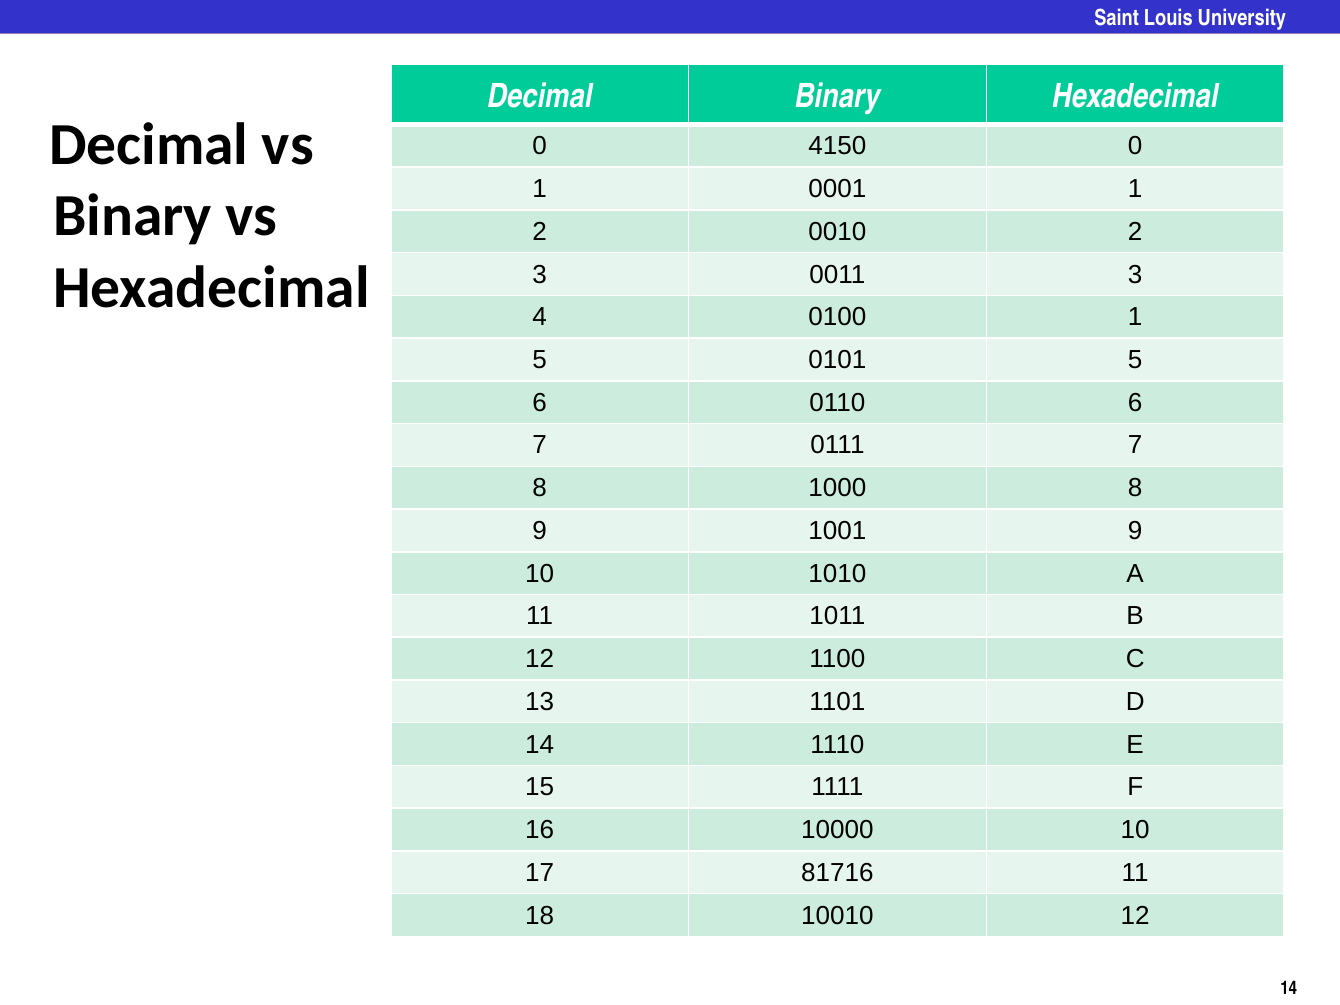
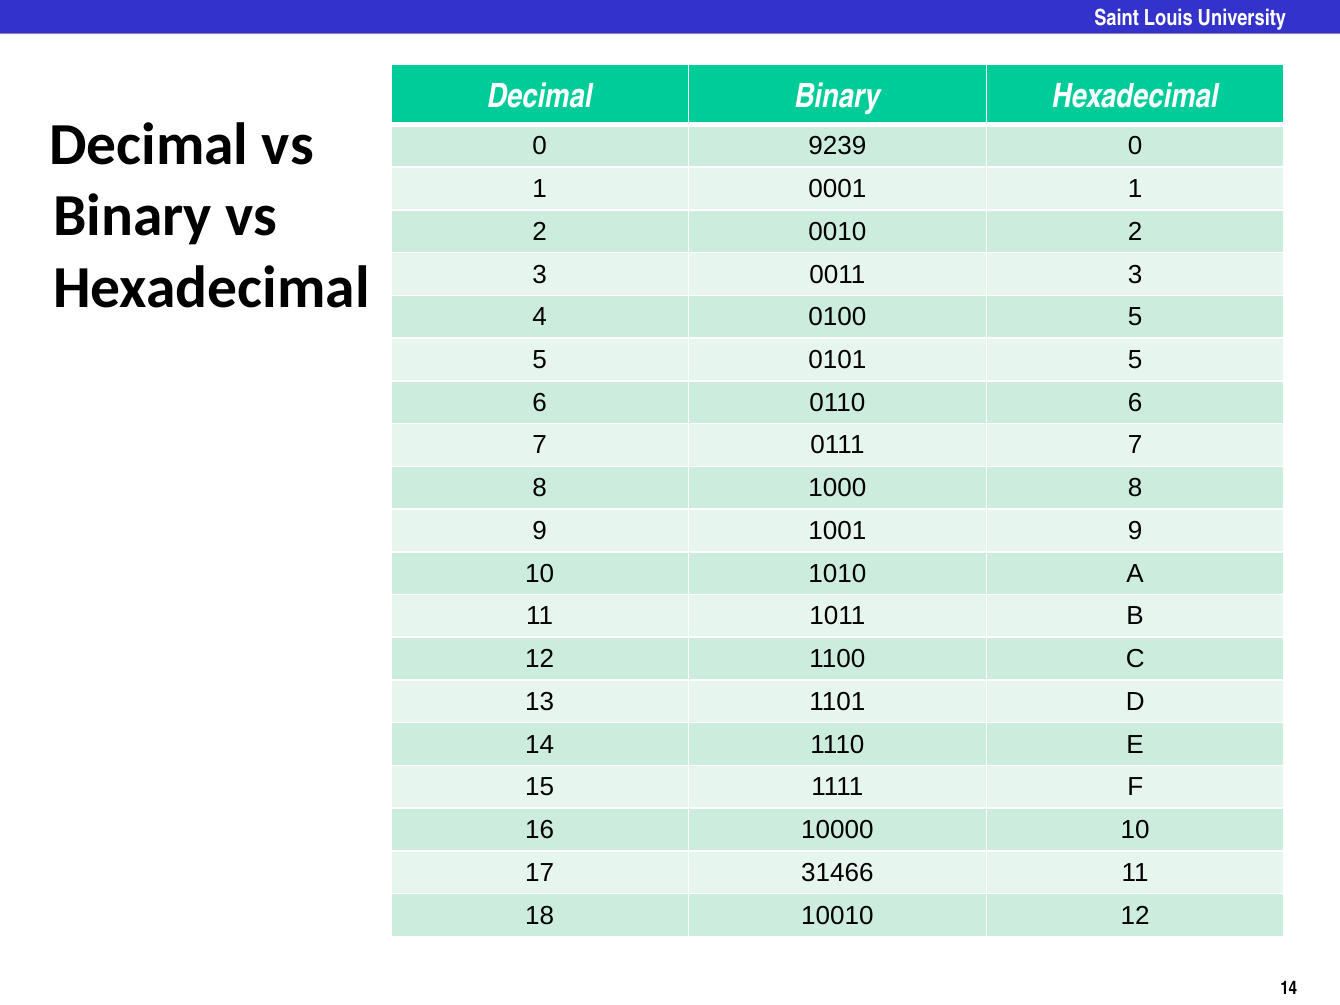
4150: 4150 -> 9239
0100 1: 1 -> 5
81716: 81716 -> 31466
